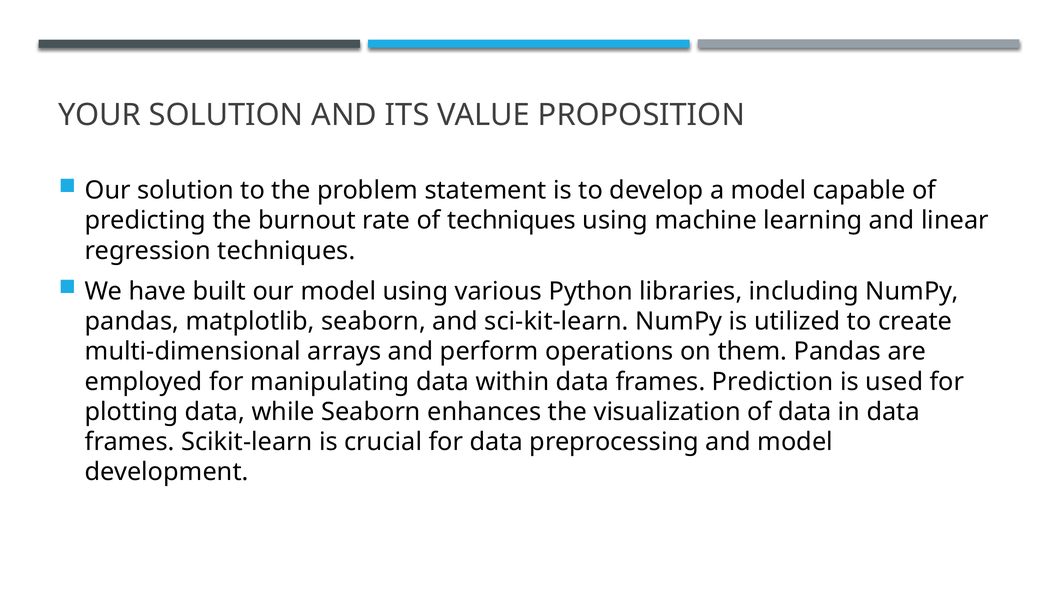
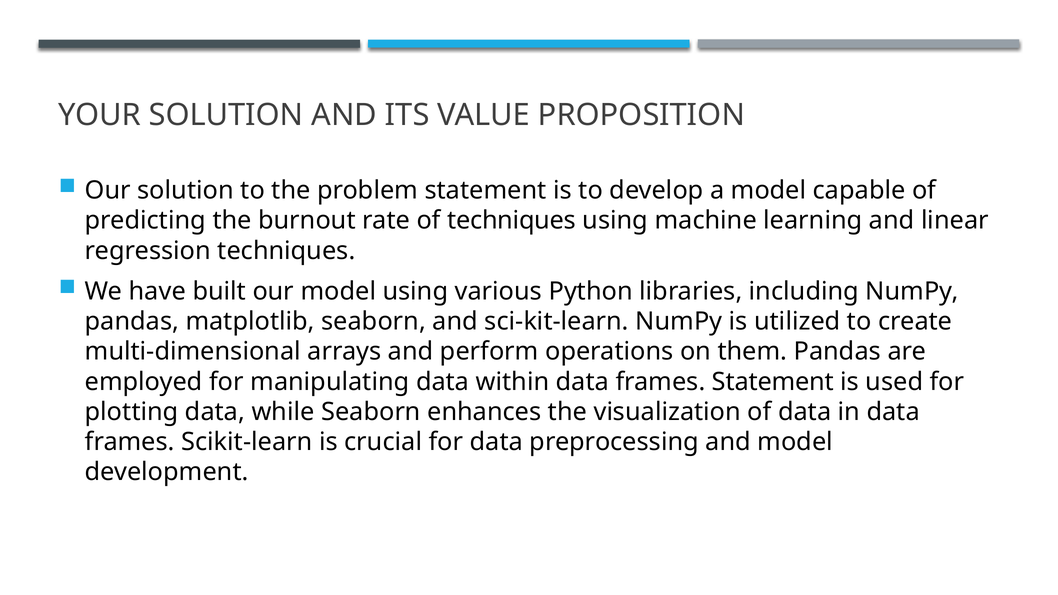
frames Prediction: Prediction -> Statement
